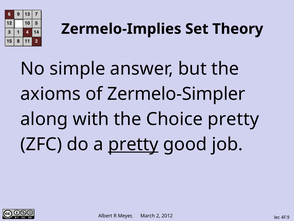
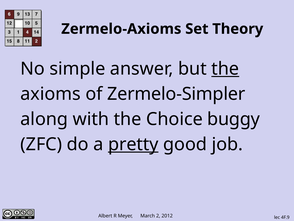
Zermelo-Implies: Zermelo-Implies -> Zermelo-Axioms
the at (225, 69) underline: none -> present
Choice pretty: pretty -> buggy
